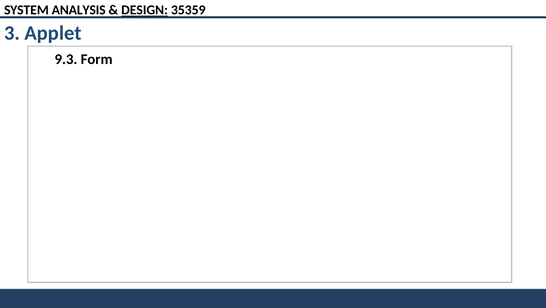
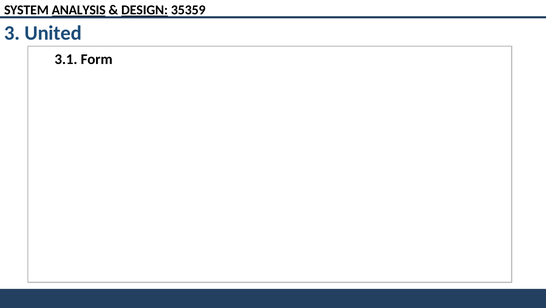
ANALYSIS underline: none -> present
Applet: Applet -> United
9.3: 9.3 -> 3.1
